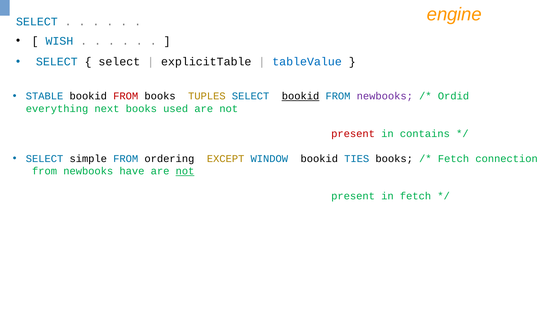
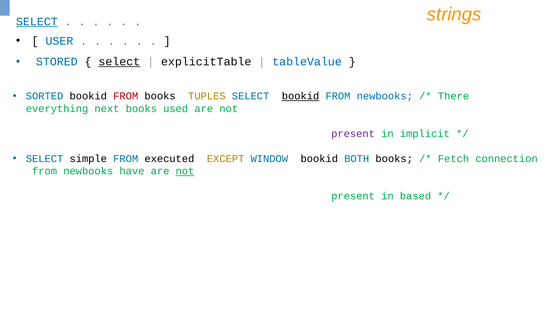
engine: engine -> strings
SELECT at (37, 22) underline: none -> present
WISH: WISH -> USER
SELECT at (57, 62): SELECT -> STORED
select at (119, 62) underline: none -> present
STABLE: STABLE -> SORTED
newbooks at (385, 96) colour: purple -> blue
Ordid: Ordid -> There
present at (353, 134) colour: red -> purple
contains: contains -> implicit
ordering: ordering -> executed
TIES: TIES -> BOTH
in fetch: fetch -> based
